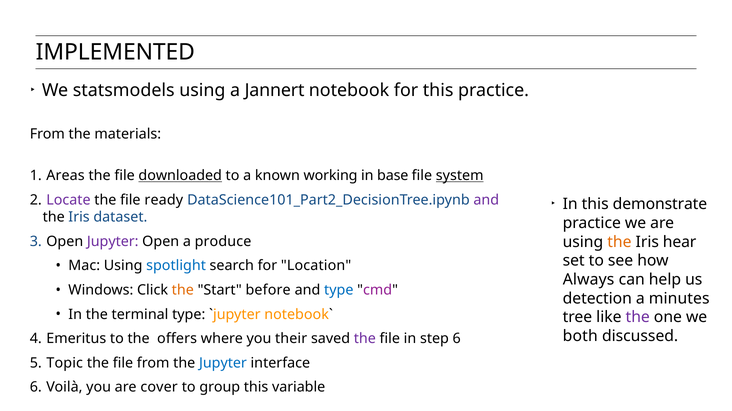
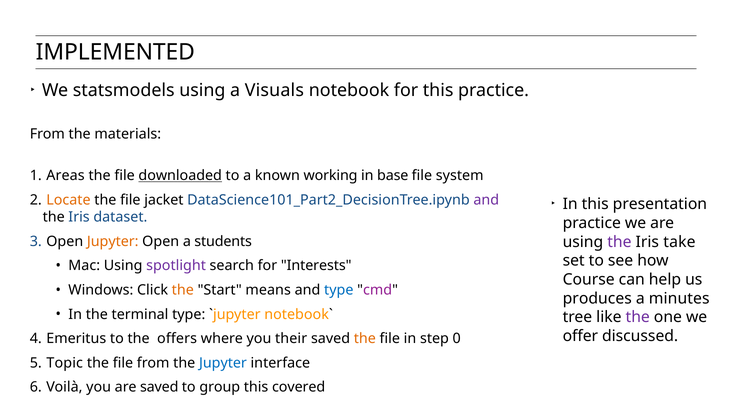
Jannert: Jannert -> Visuals
system underline: present -> none
Locate colour: purple -> orange
ready: ready -> jacket
demonstrate: demonstrate -> presentation
Jupyter at (113, 241) colour: purple -> orange
produce: produce -> students
the at (619, 242) colour: orange -> purple
hear: hear -> take
spotlight colour: blue -> purple
Location: Location -> Interests
Always: Always -> Course
before: before -> means
detection: detection -> produces
both: both -> offer
the at (365, 339) colour: purple -> orange
step 6: 6 -> 0
are cover: cover -> saved
variable: variable -> covered
